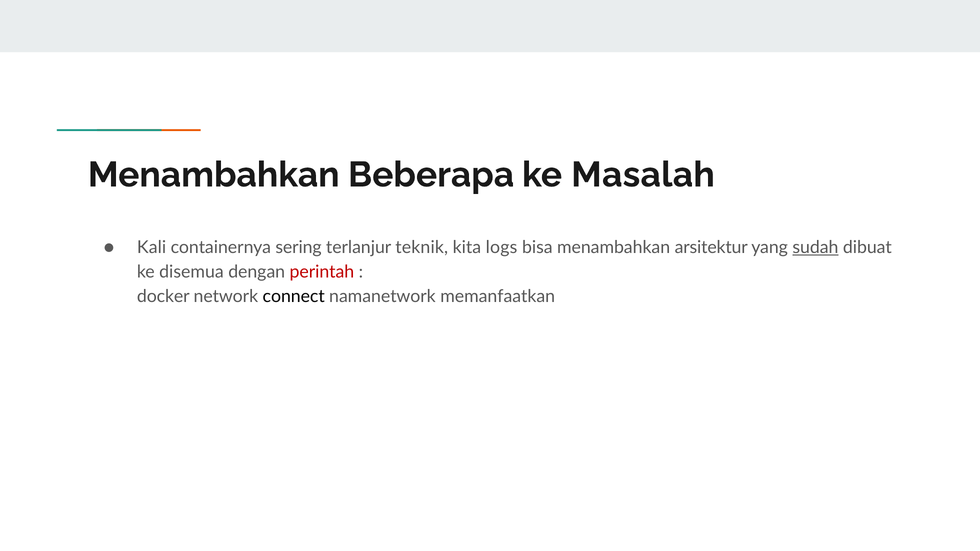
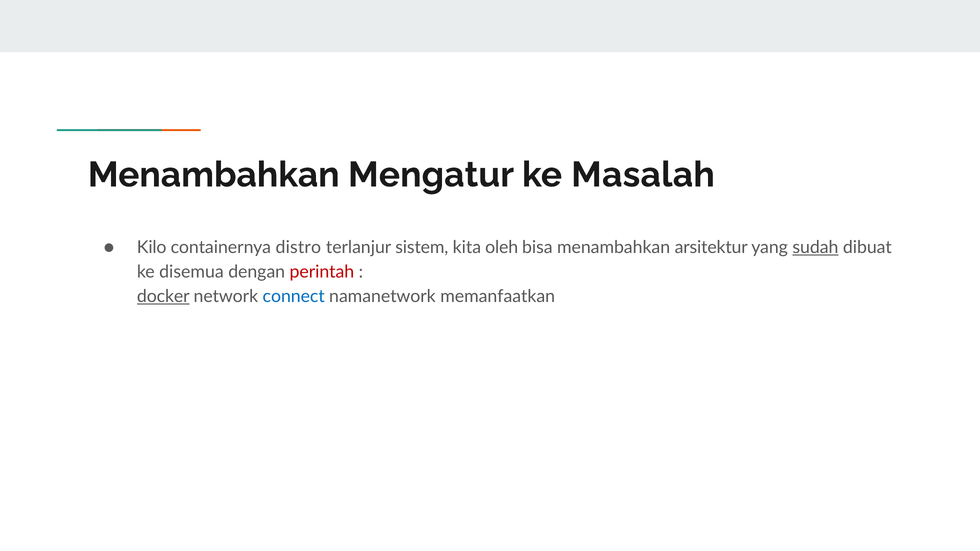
Beberapa: Beberapa -> Mengatur
Kali: Kali -> Kilo
sering: sering -> distro
teknik: teknik -> sistem
logs: logs -> oleh
docker underline: none -> present
connect colour: black -> blue
